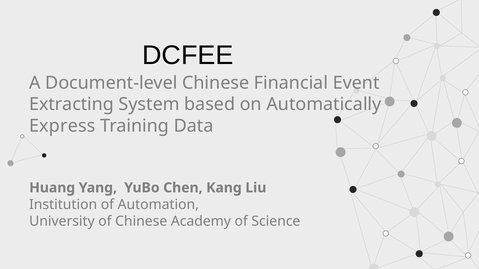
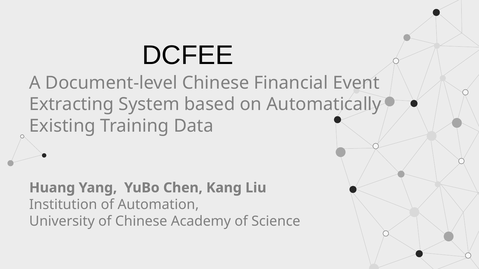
Express: Express -> Existing
